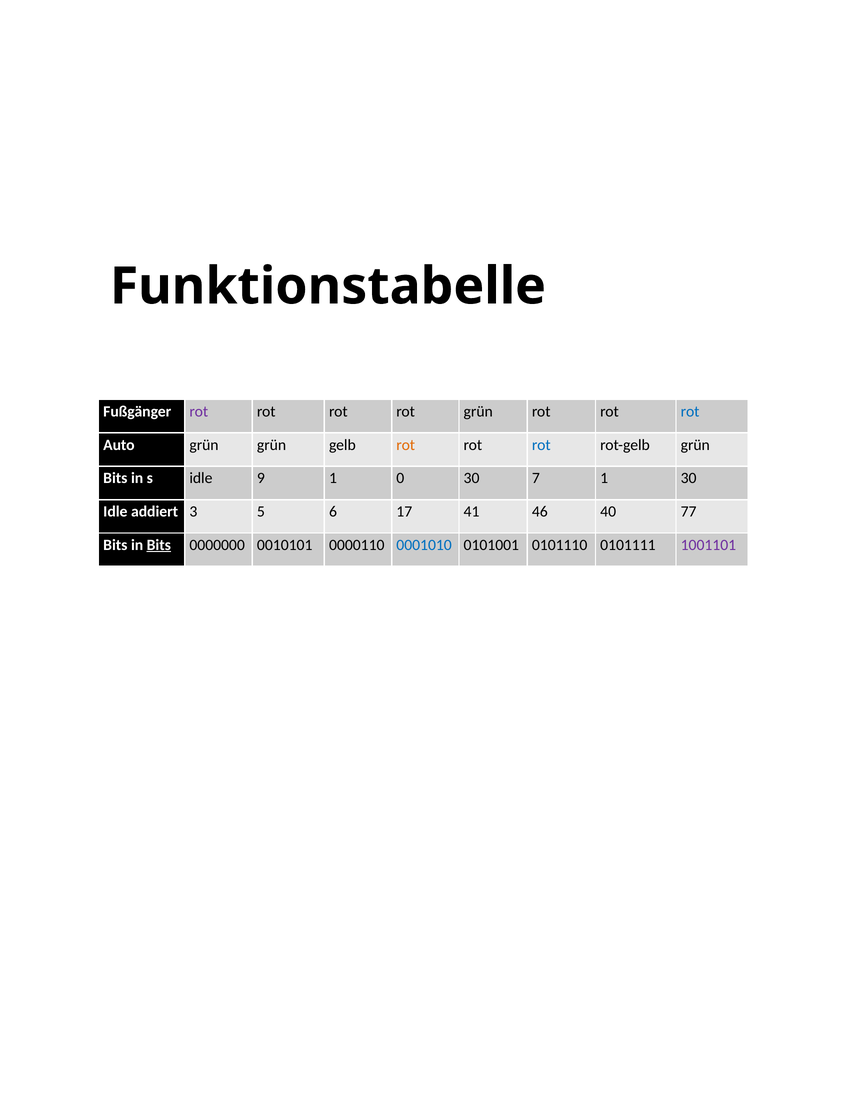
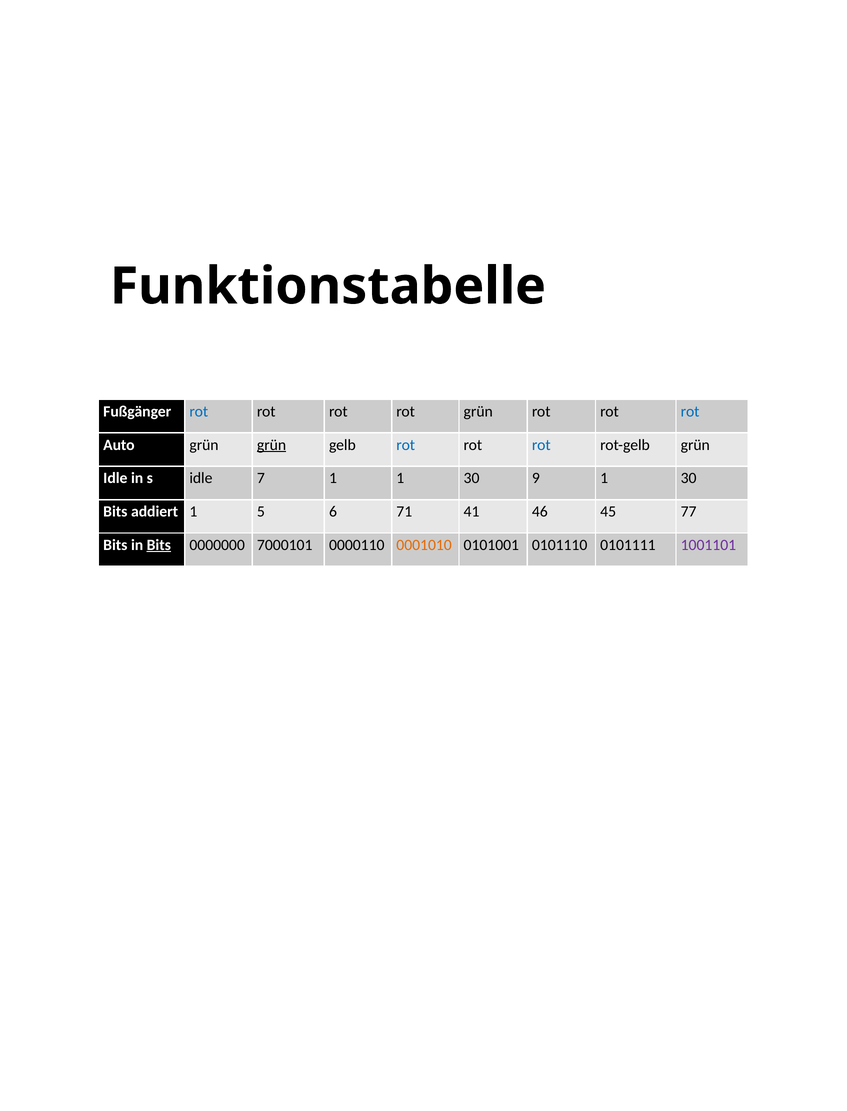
rot at (199, 412) colour: purple -> blue
grün at (272, 445) underline: none -> present
rot at (406, 445) colour: orange -> blue
Bits at (115, 478): Bits -> Idle
9: 9 -> 7
1 0: 0 -> 1
7: 7 -> 9
Idle at (115, 512): Idle -> Bits
addiert 3: 3 -> 1
17: 17 -> 71
40: 40 -> 45
0010101: 0010101 -> 7000101
0001010 colour: blue -> orange
